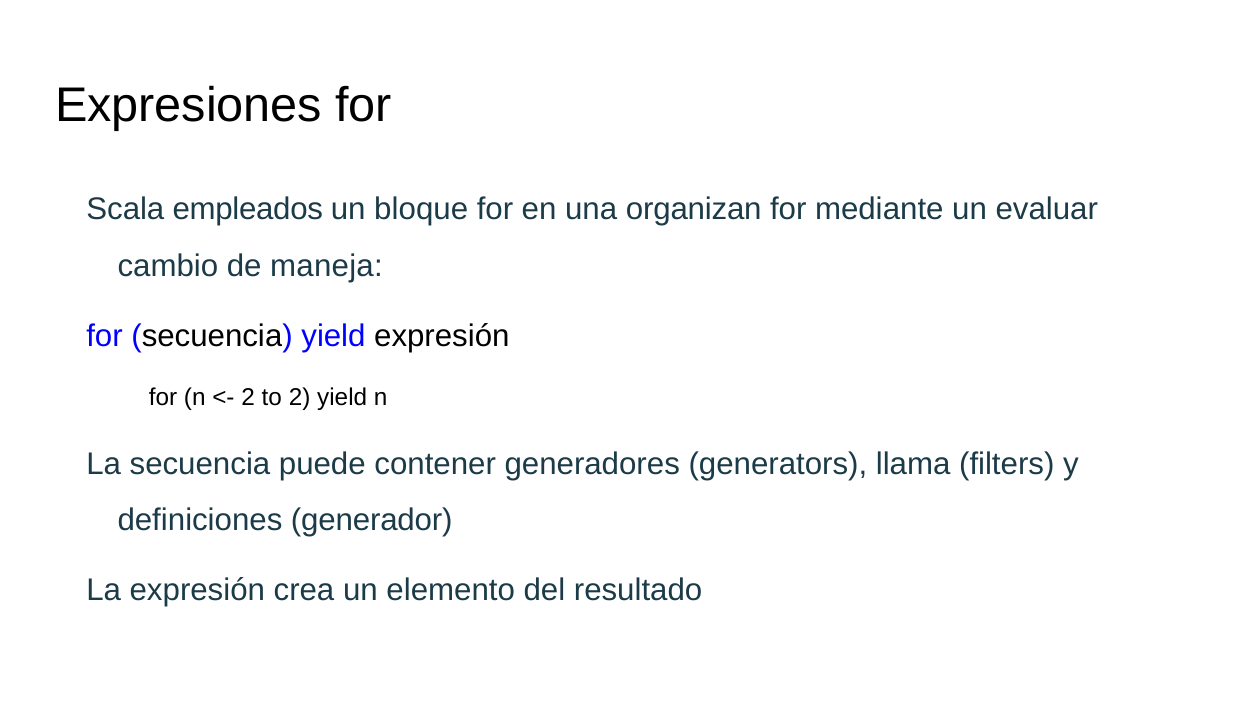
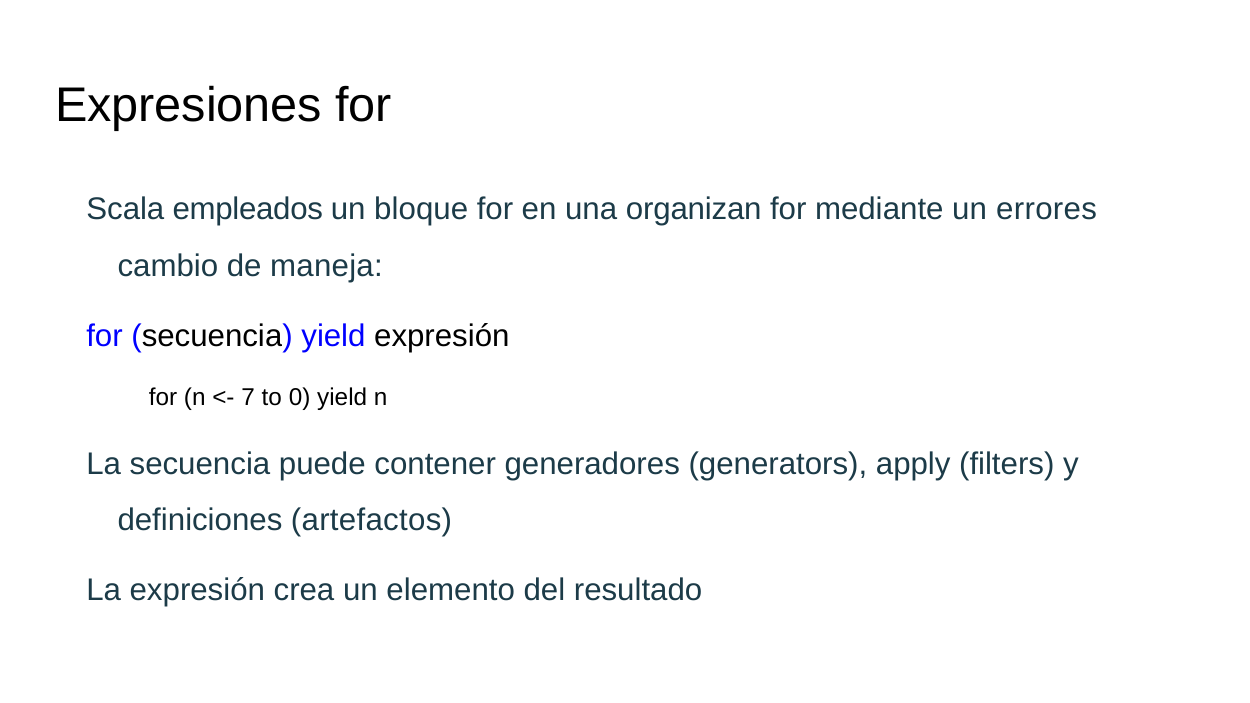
evaluar: evaluar -> errores
2 at (248, 397): 2 -> 7
to 2: 2 -> 0
llama: llama -> apply
generador: generador -> artefactos
